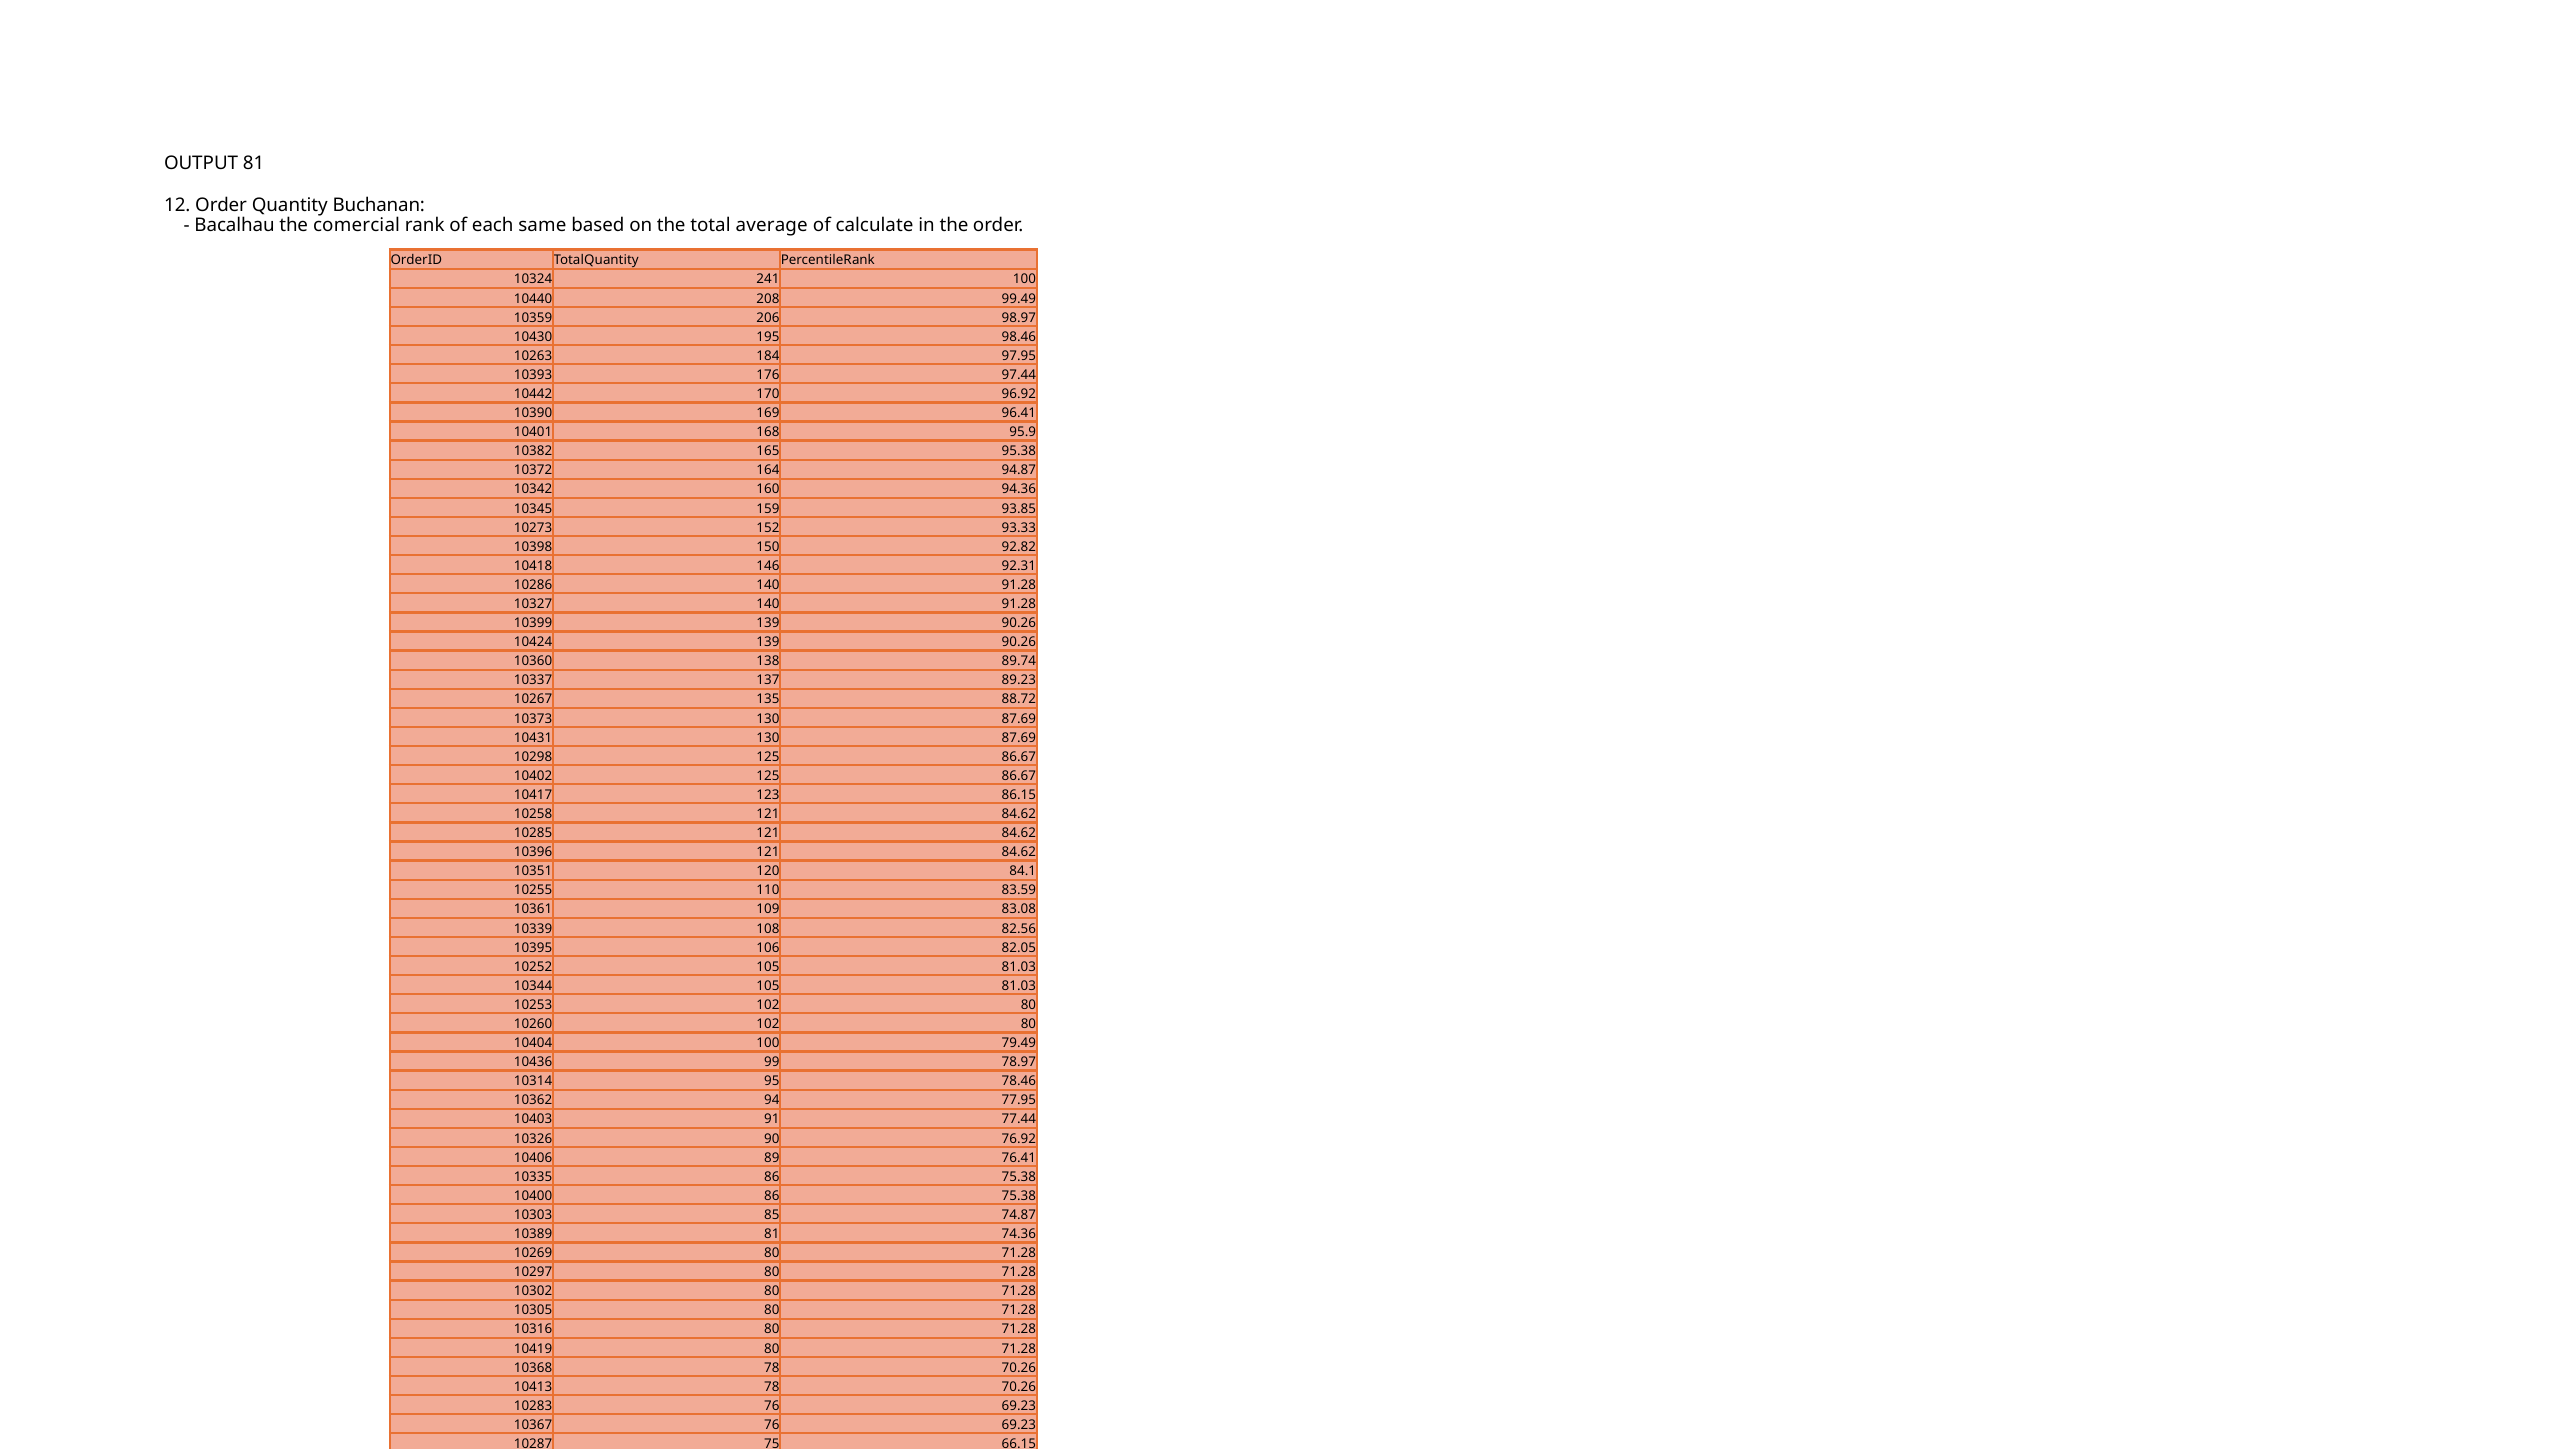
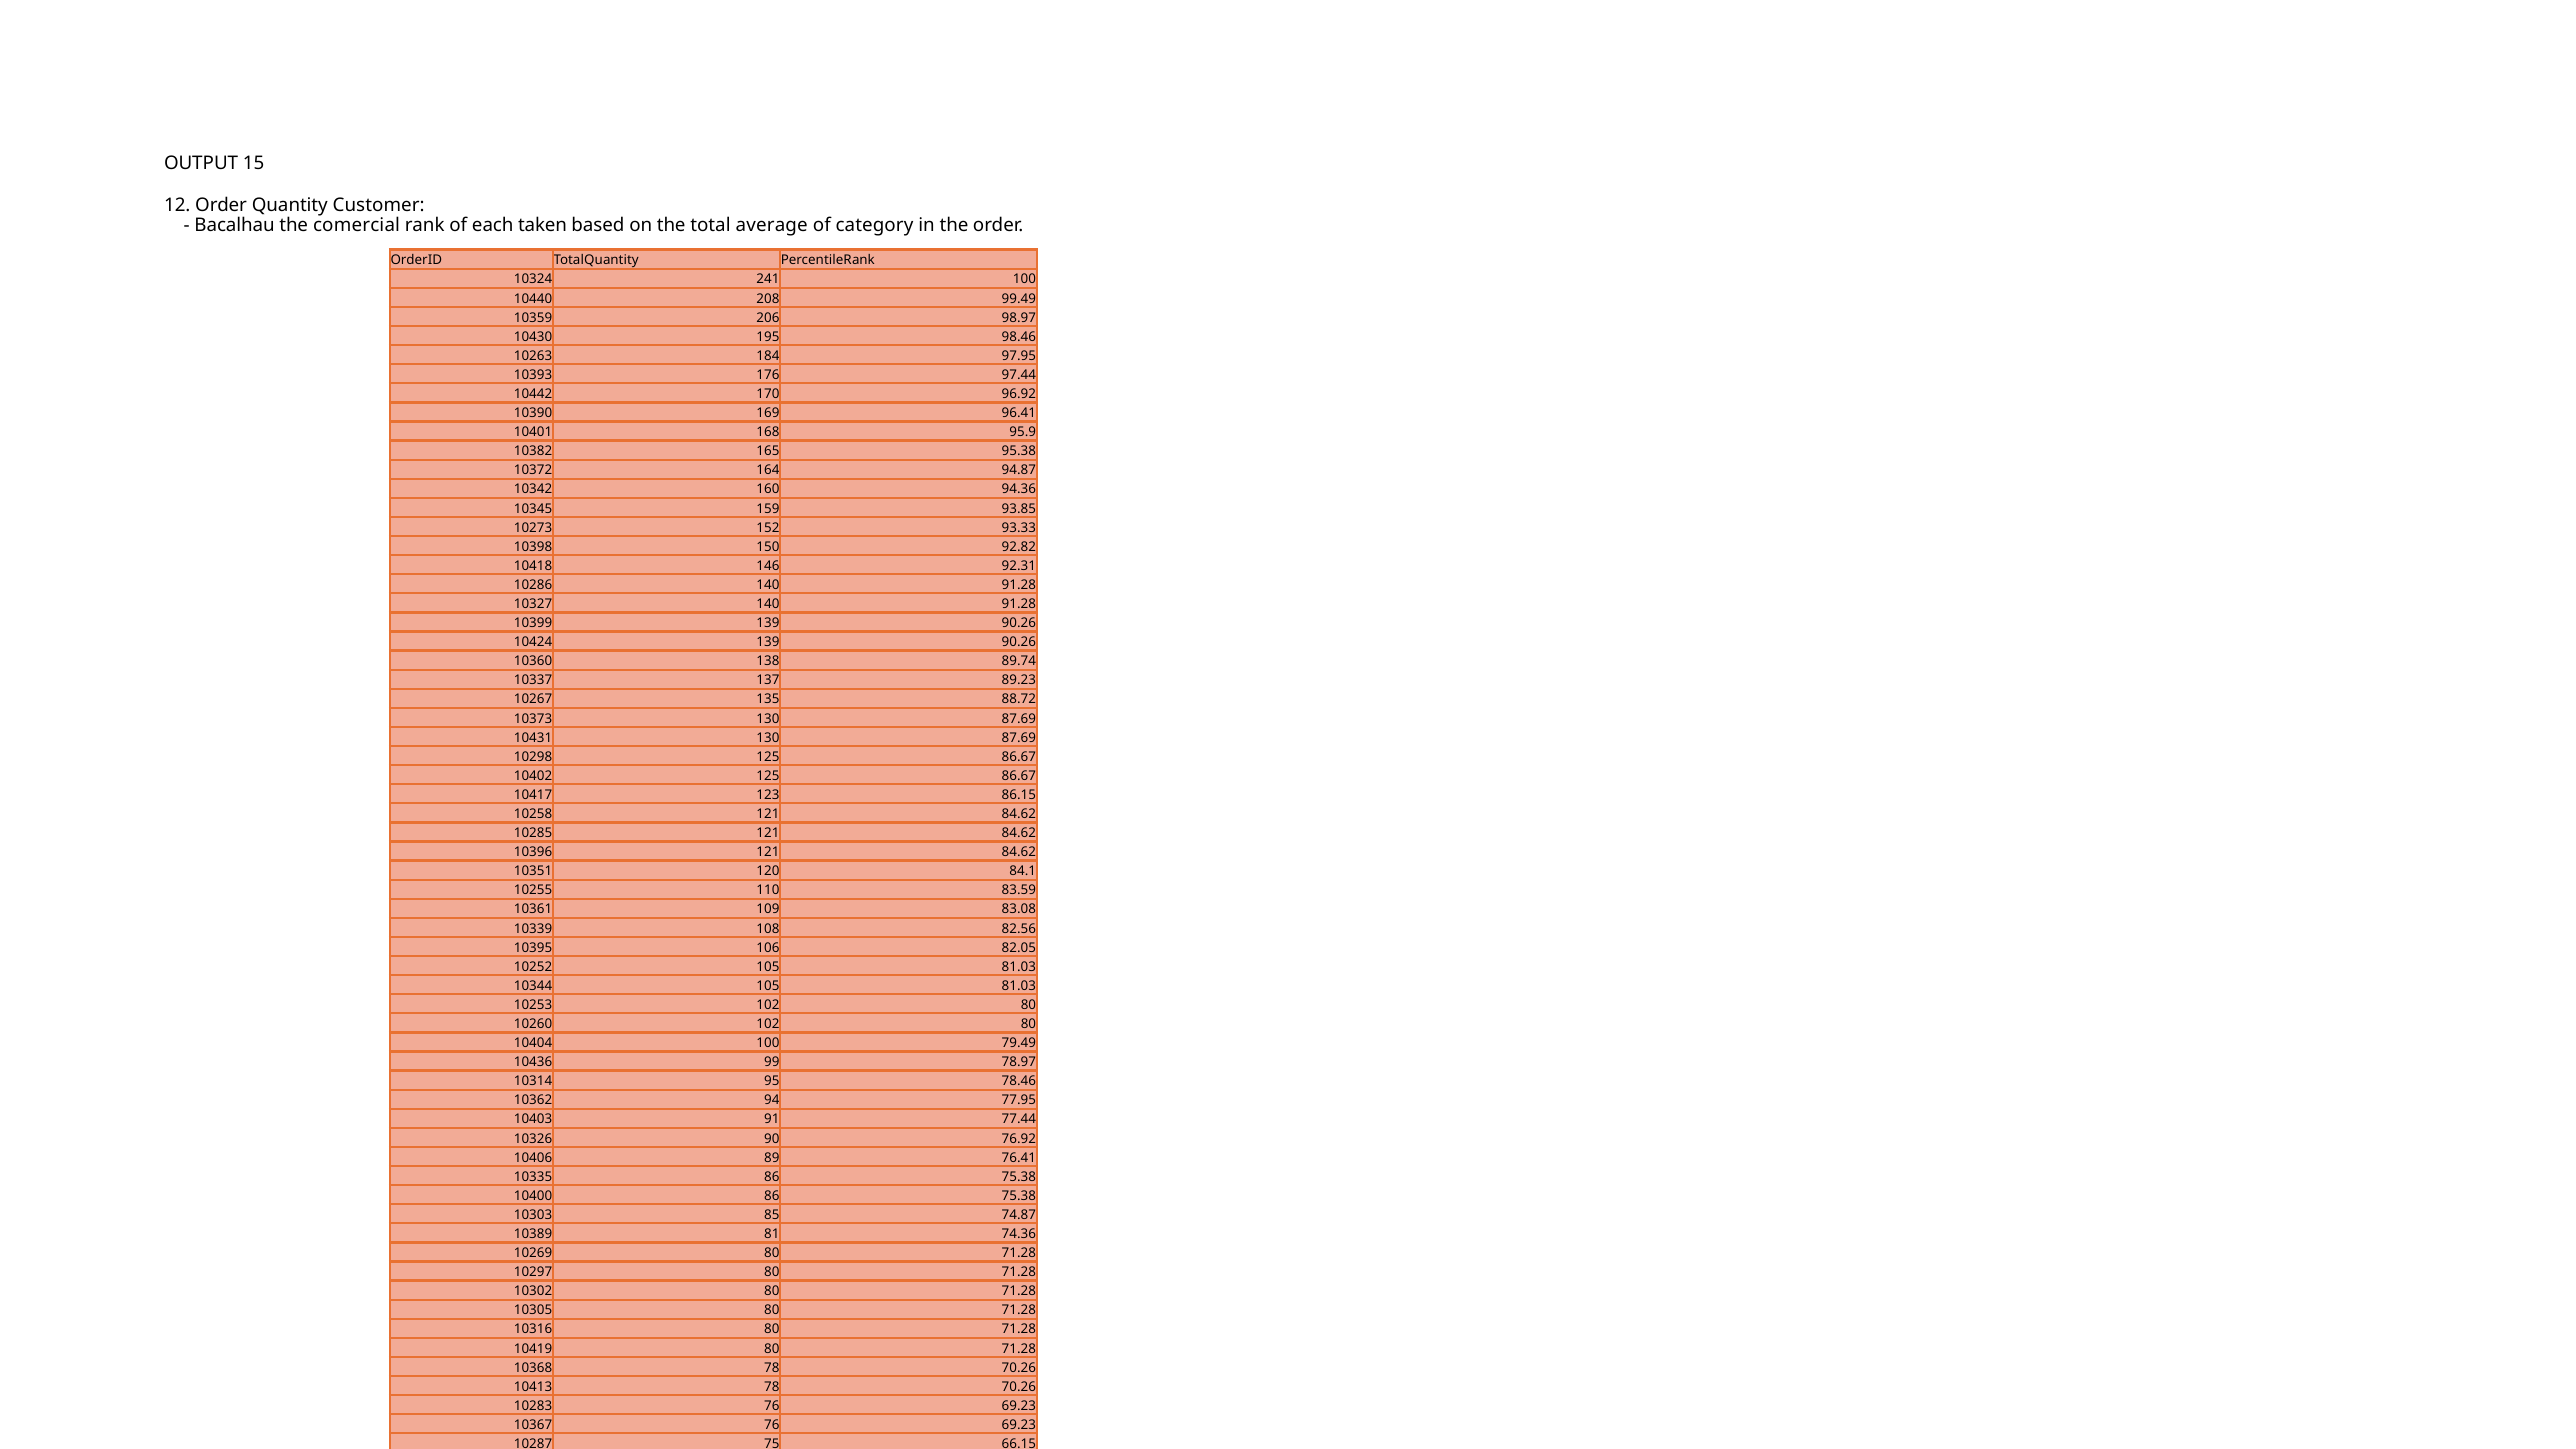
OUTPUT 81: 81 -> 15
Buchanan: Buchanan -> Customer
same: same -> taken
calculate: calculate -> category
